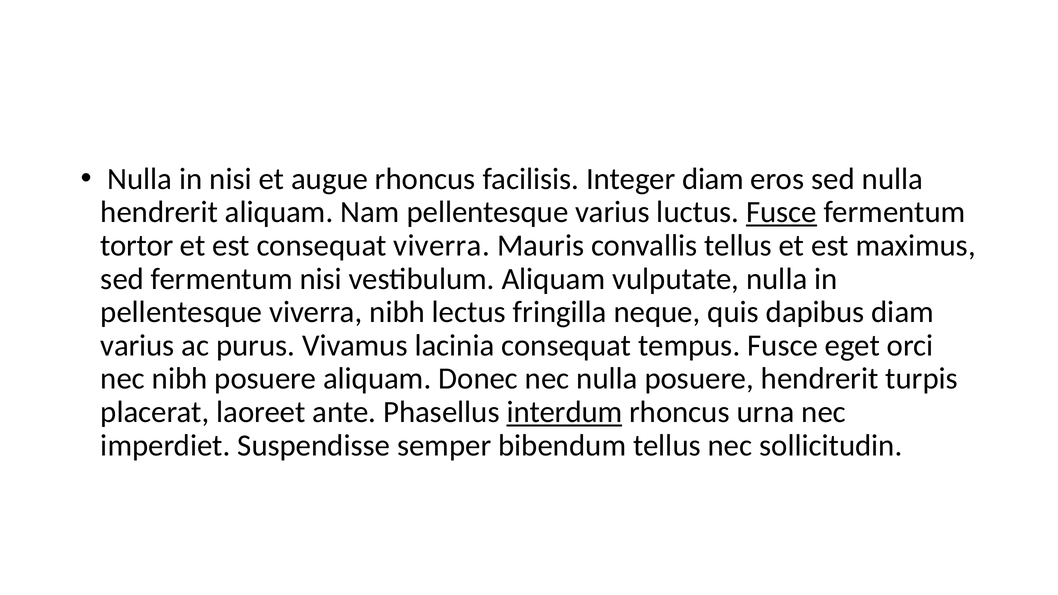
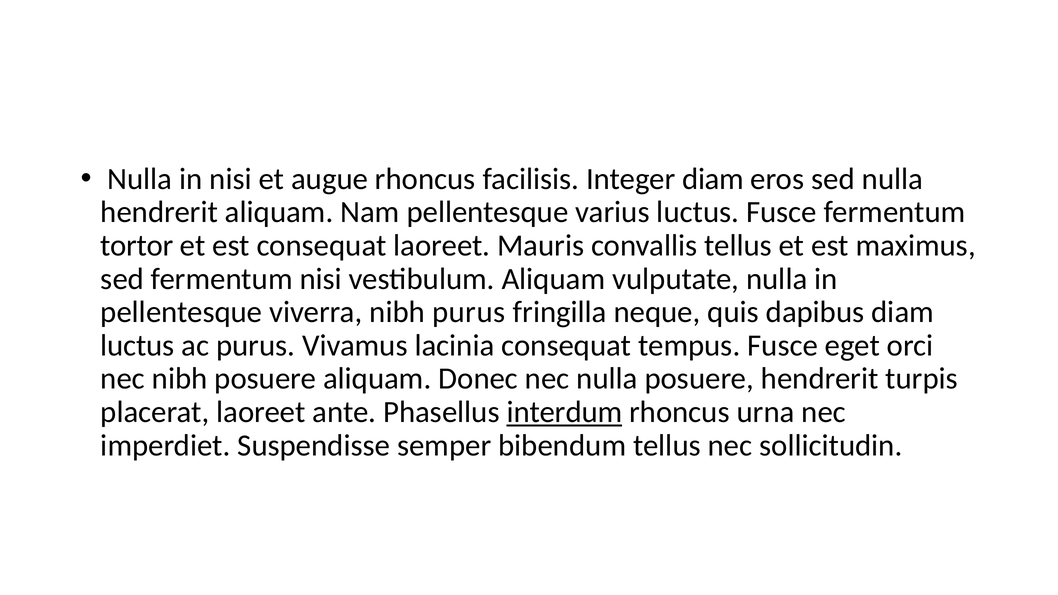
Fusce at (781, 212) underline: present -> none
consequat viverra: viverra -> laoreet
nibh lectus: lectus -> purus
varius at (138, 346): varius -> luctus
